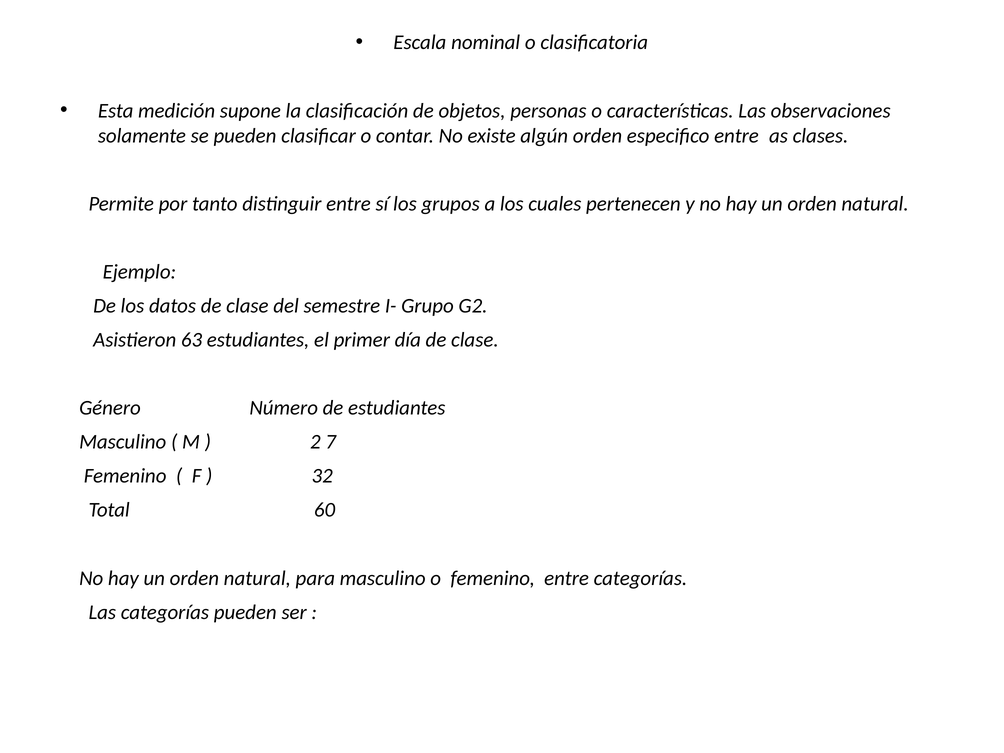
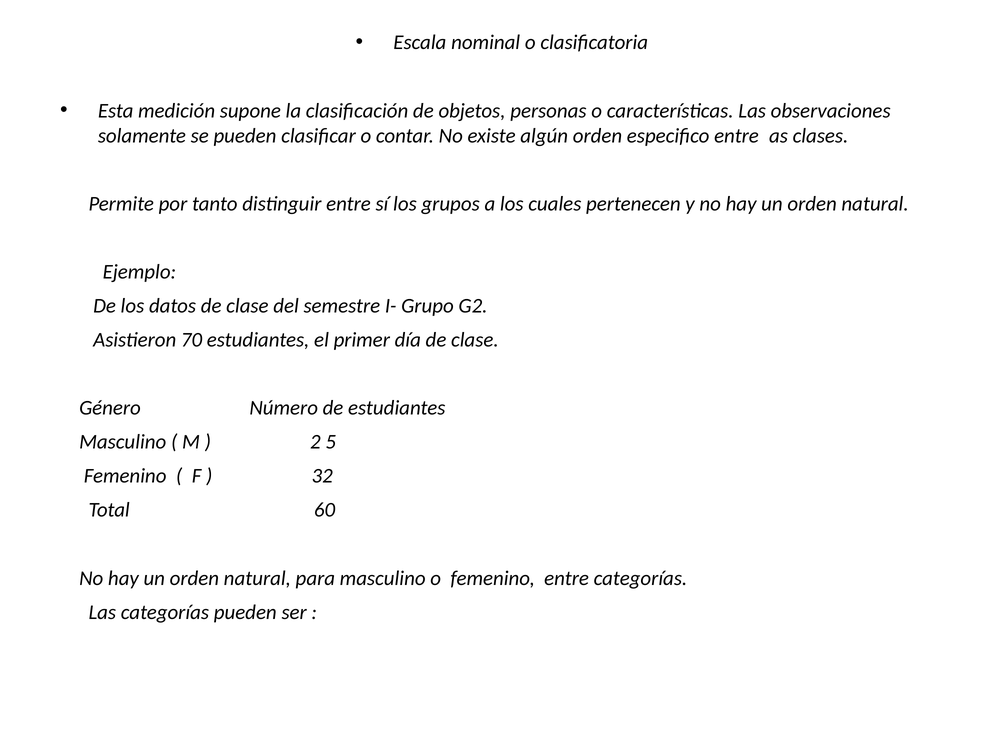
63: 63 -> 70
7: 7 -> 5
